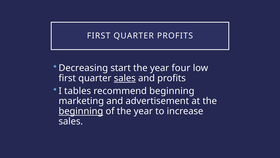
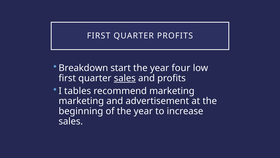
Decreasing: Decreasing -> Breakdown
recommend beginning: beginning -> marketing
beginning at (81, 111) underline: present -> none
